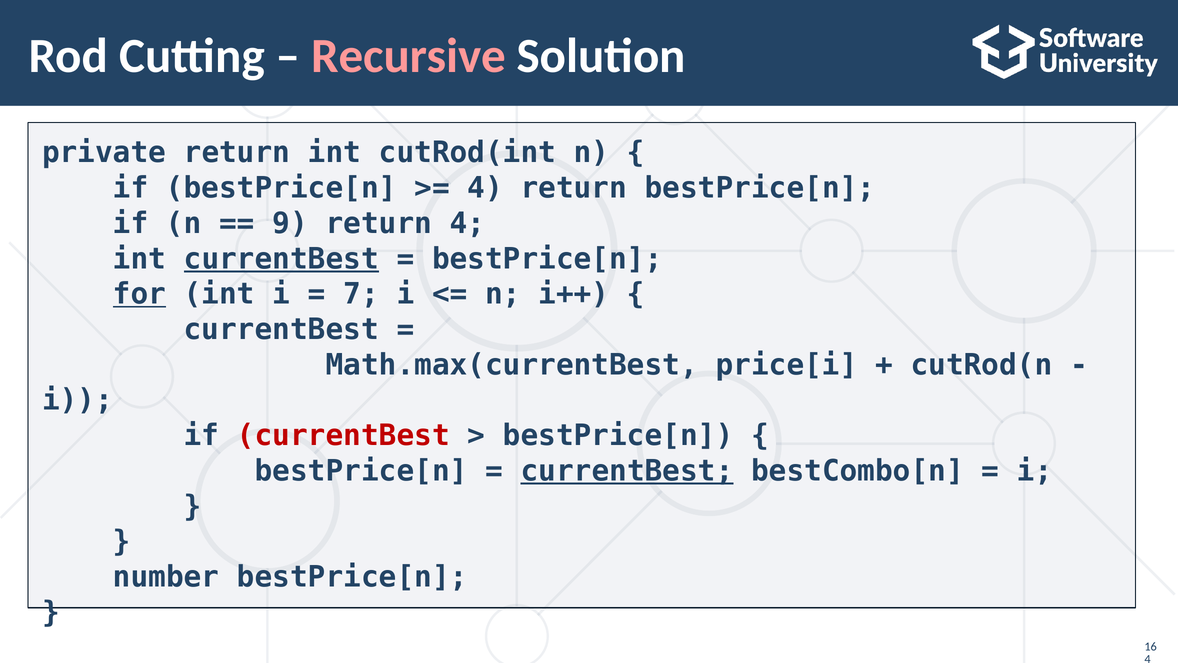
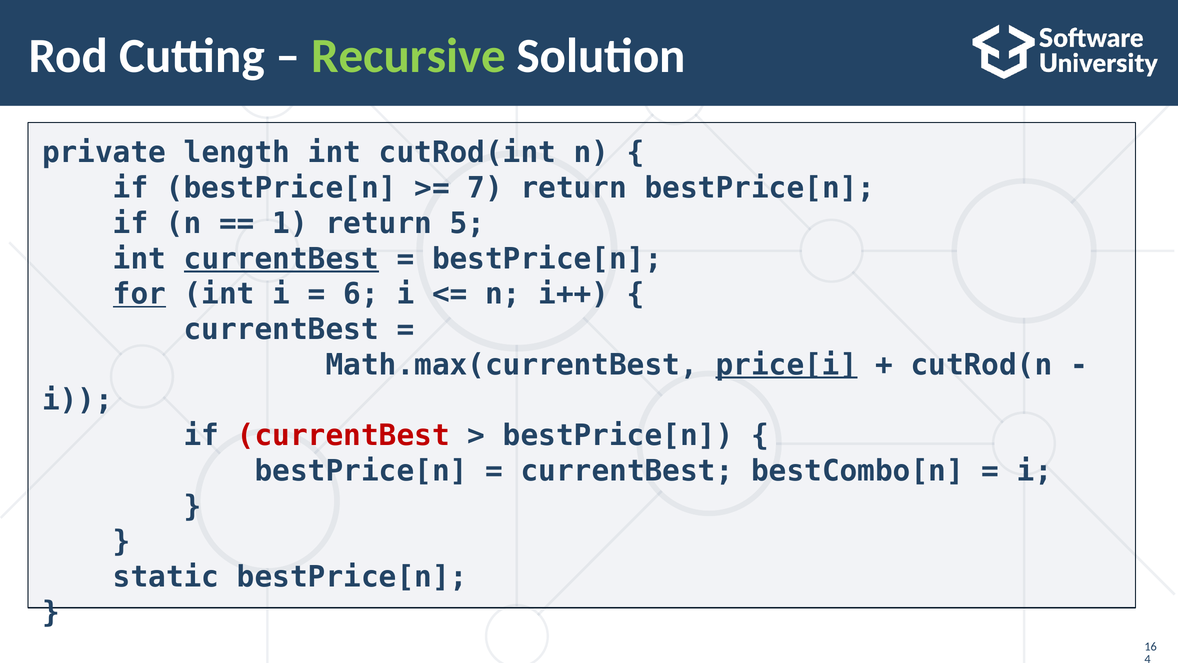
Recursive colour: pink -> light green
private return: return -> length
4 at (485, 188): 4 -> 7
9: 9 -> 1
return 4: 4 -> 5
7: 7 -> 6
price[i underline: none -> present
currentBest at (627, 471) underline: present -> none
number: number -> static
